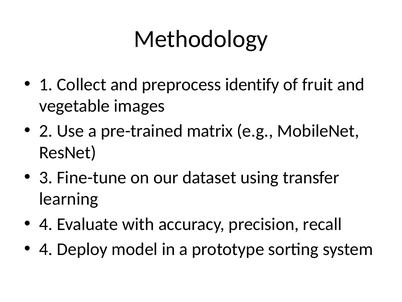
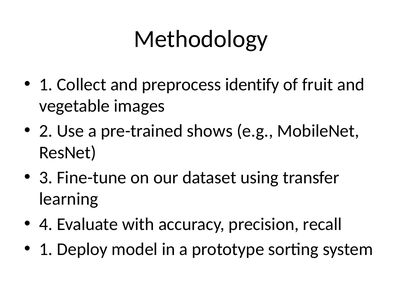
matrix: matrix -> shows
4 at (46, 249): 4 -> 1
